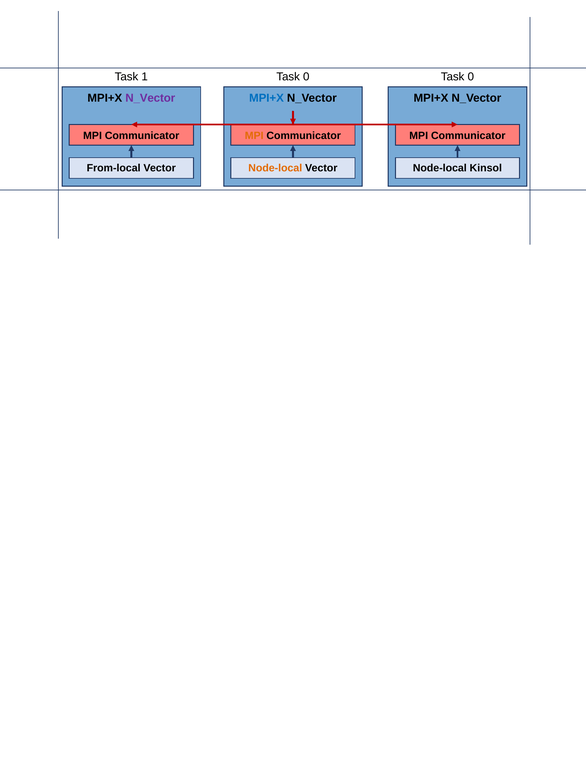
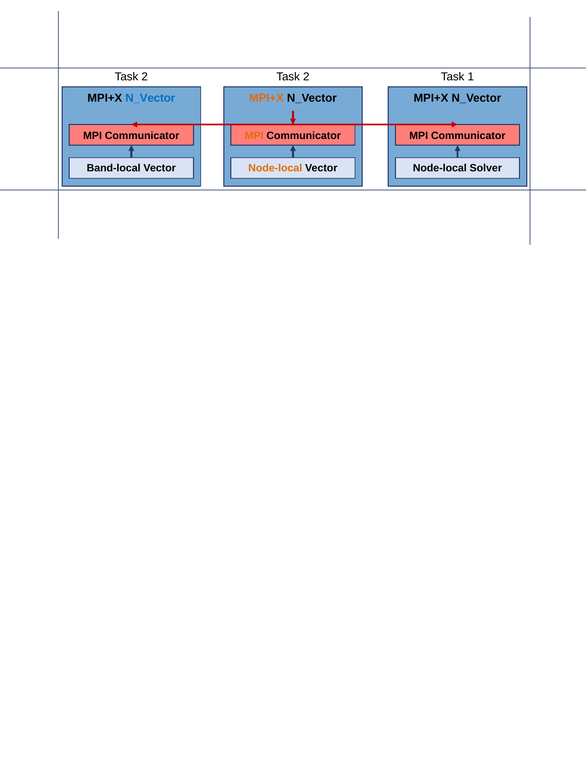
1 at (145, 77): 1 -> 2
0 at (306, 77): 0 -> 2
0 at (471, 77): 0 -> 1
N_Vector at (150, 98) colour: purple -> blue
MPI+X at (266, 98) colour: blue -> orange
From-local: From-local -> Band-local
Kinsol: Kinsol -> Solver
